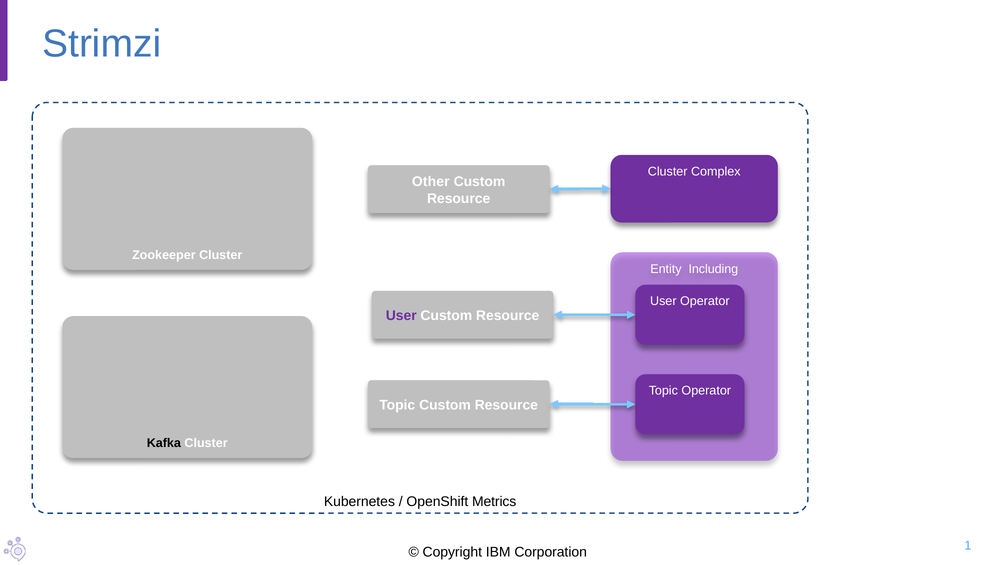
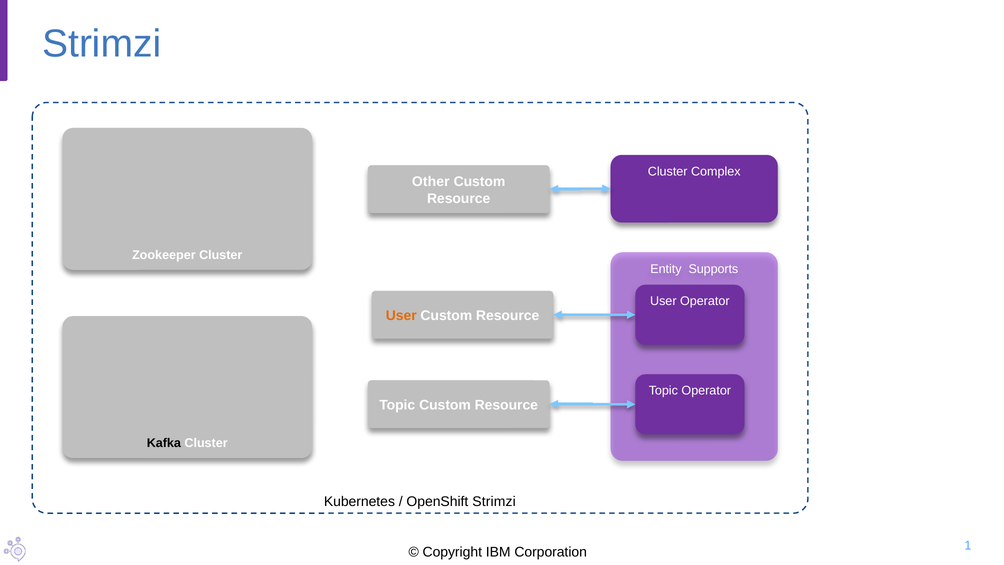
Including: Including -> Supports
User at (401, 316) colour: purple -> orange
OpenShift Metrics: Metrics -> Strimzi
